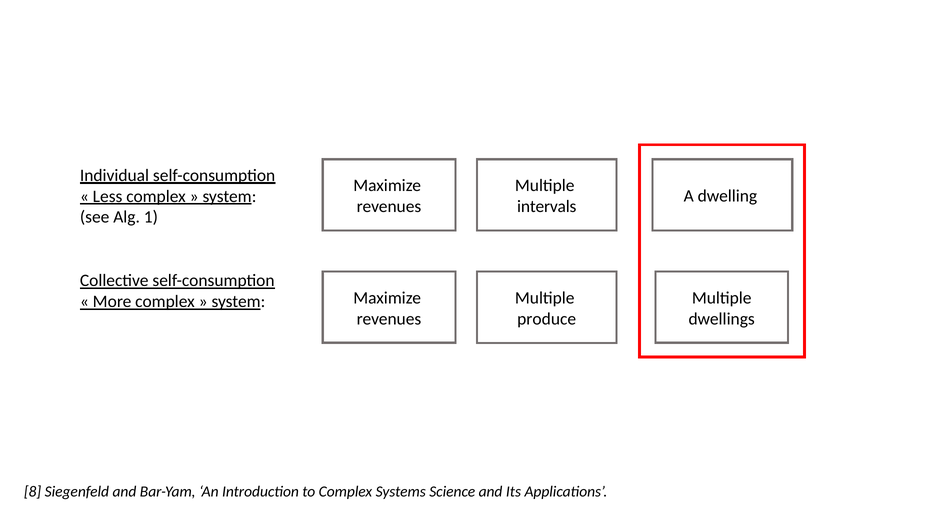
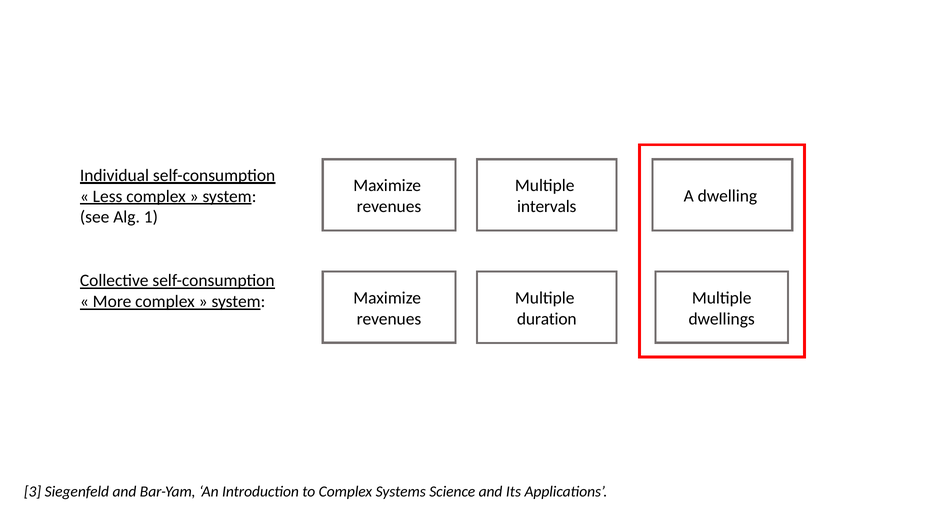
produce: produce -> duration
8: 8 -> 3
